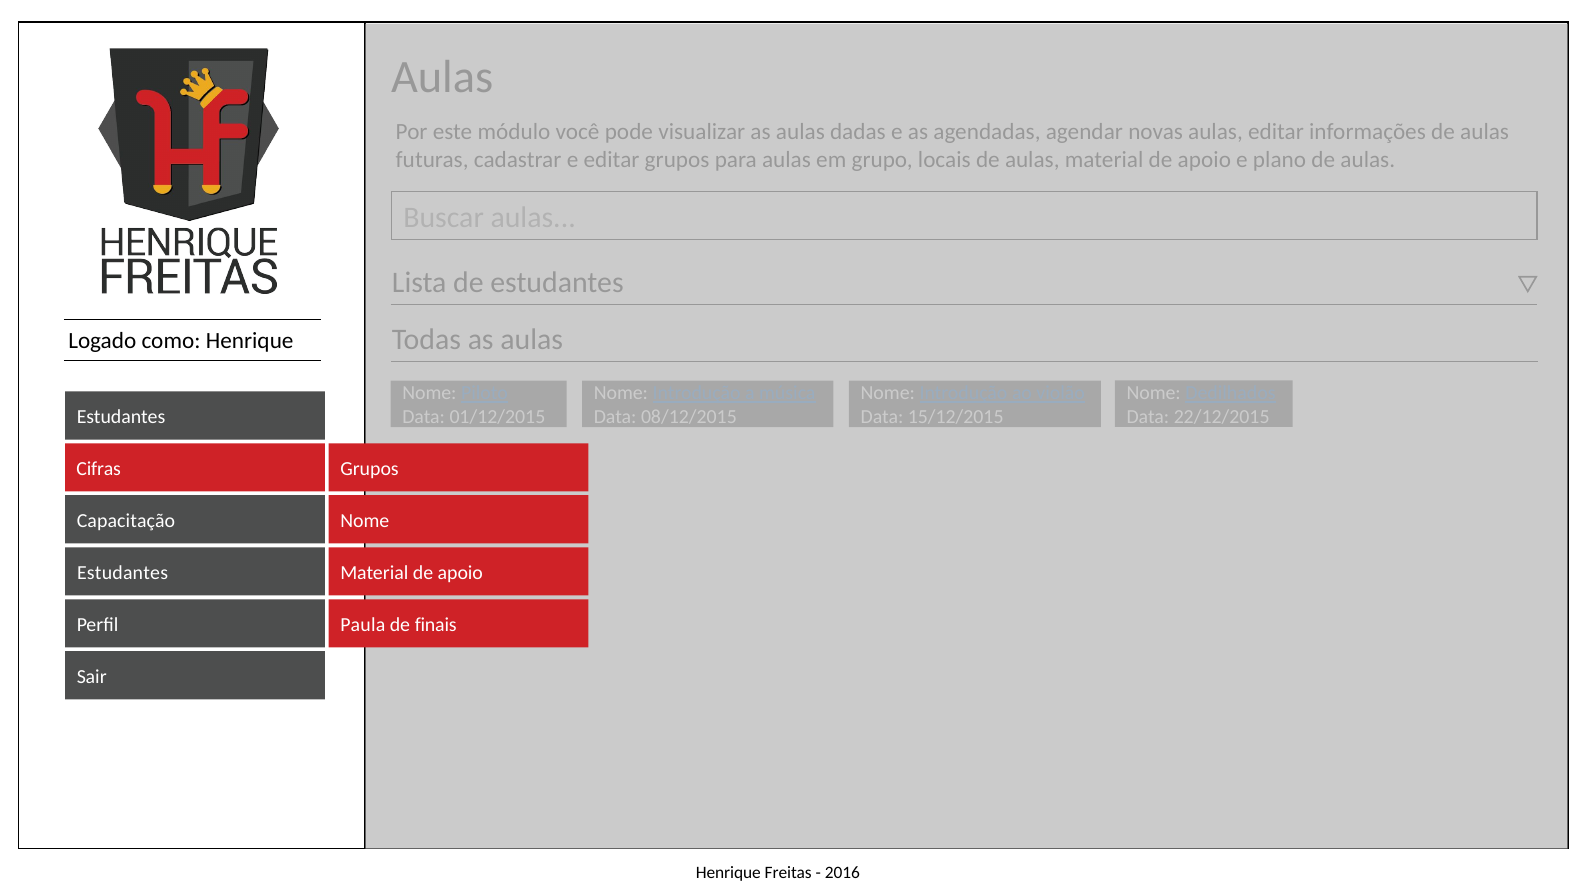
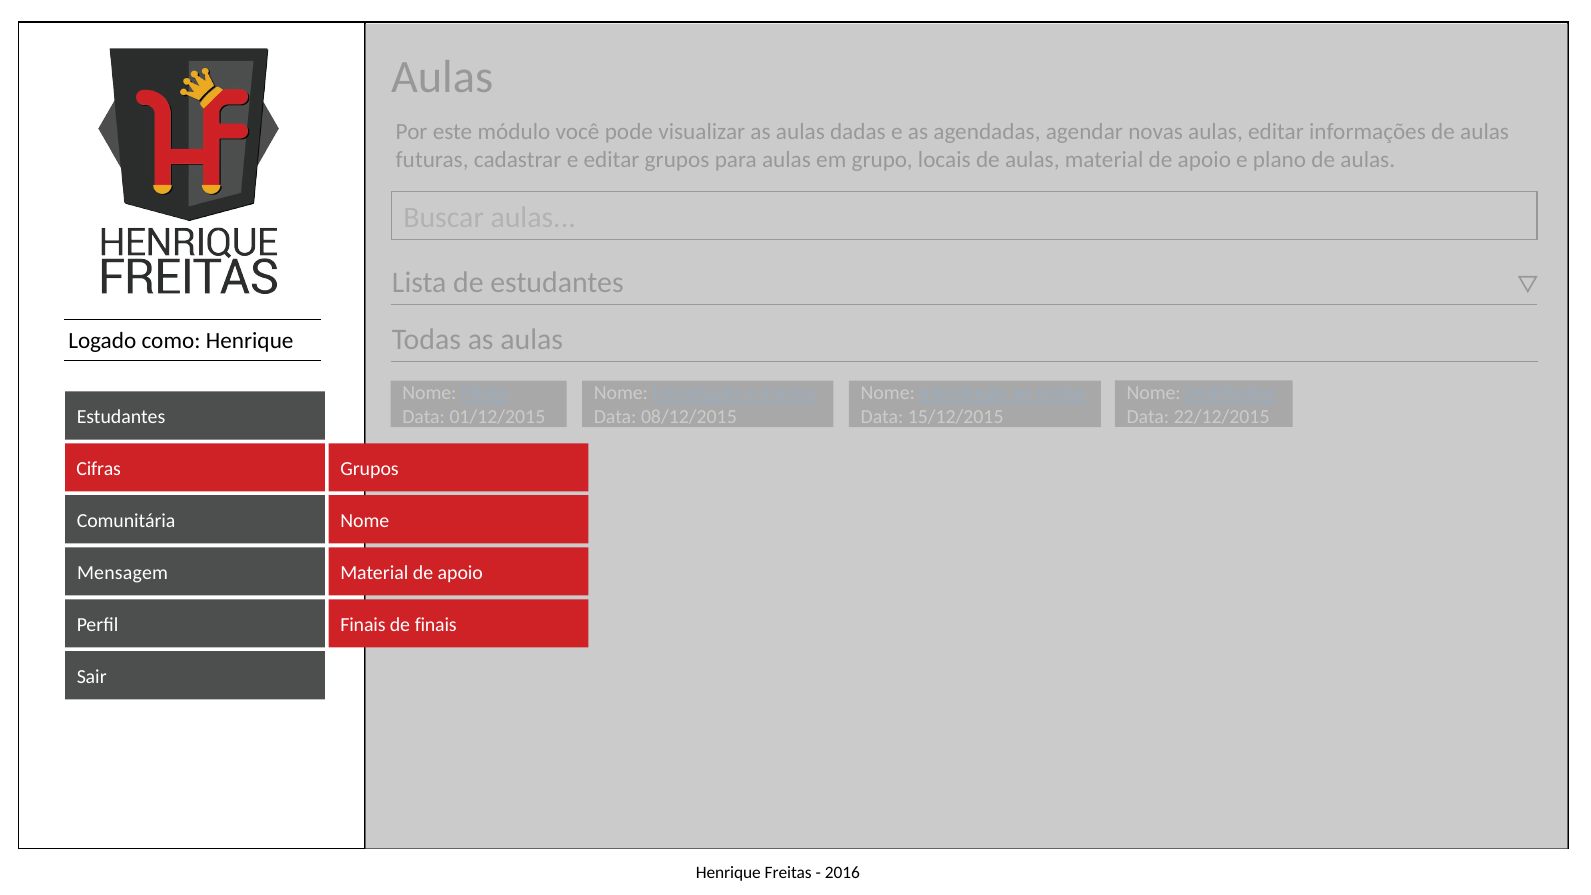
Capacitação: Capacitação -> Comunitária
Estudantes at (123, 573): Estudantes -> Mensagem
Paula at (363, 625): Paula -> Finais
